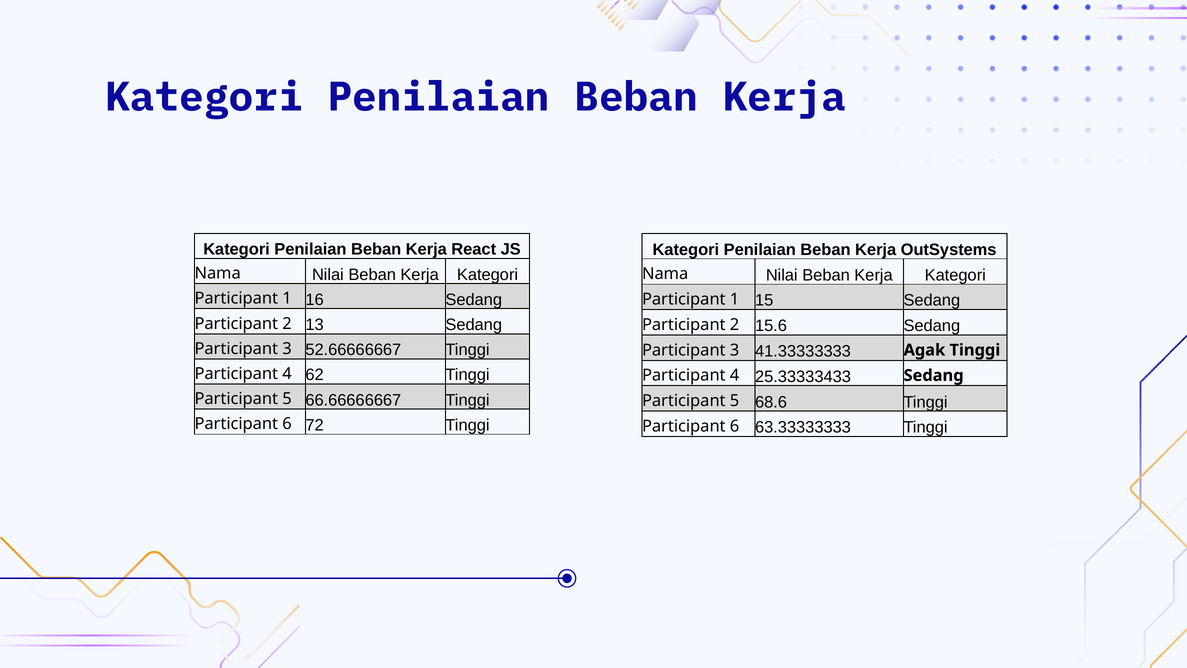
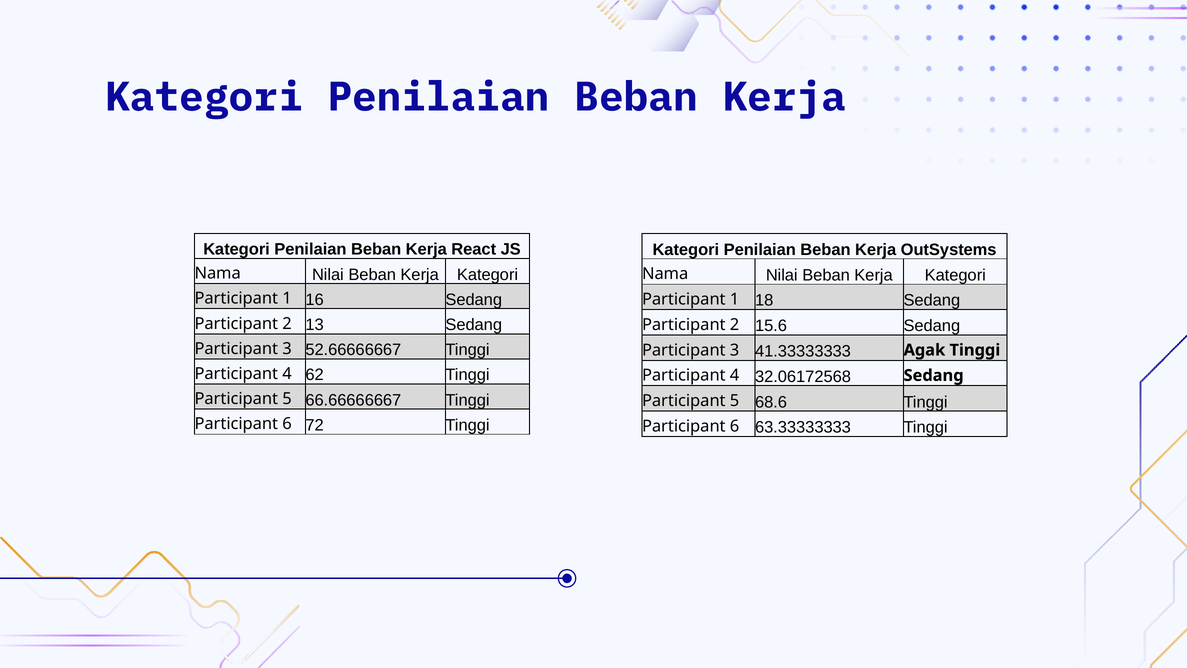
15: 15 -> 18
25.33333433: 25.33333433 -> 32.06172568
